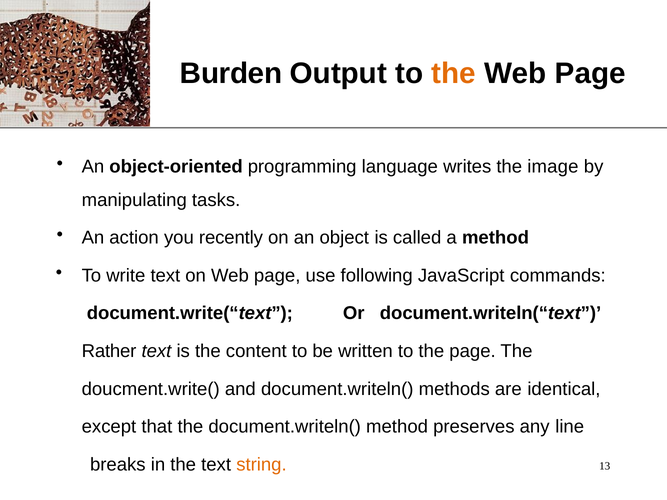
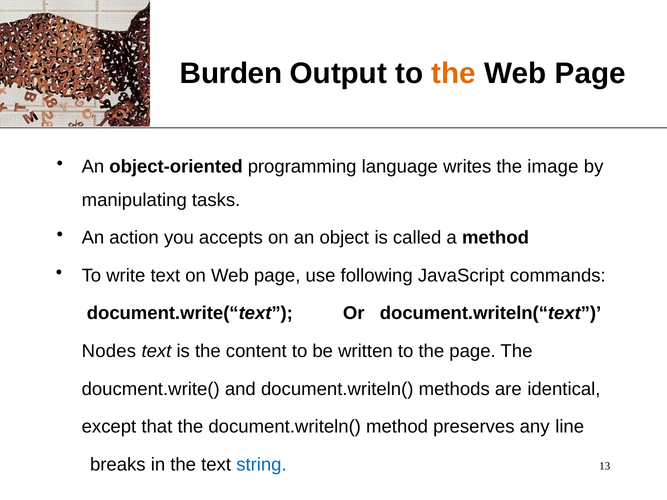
recently: recently -> accepts
Rather: Rather -> Nodes
string colour: orange -> blue
